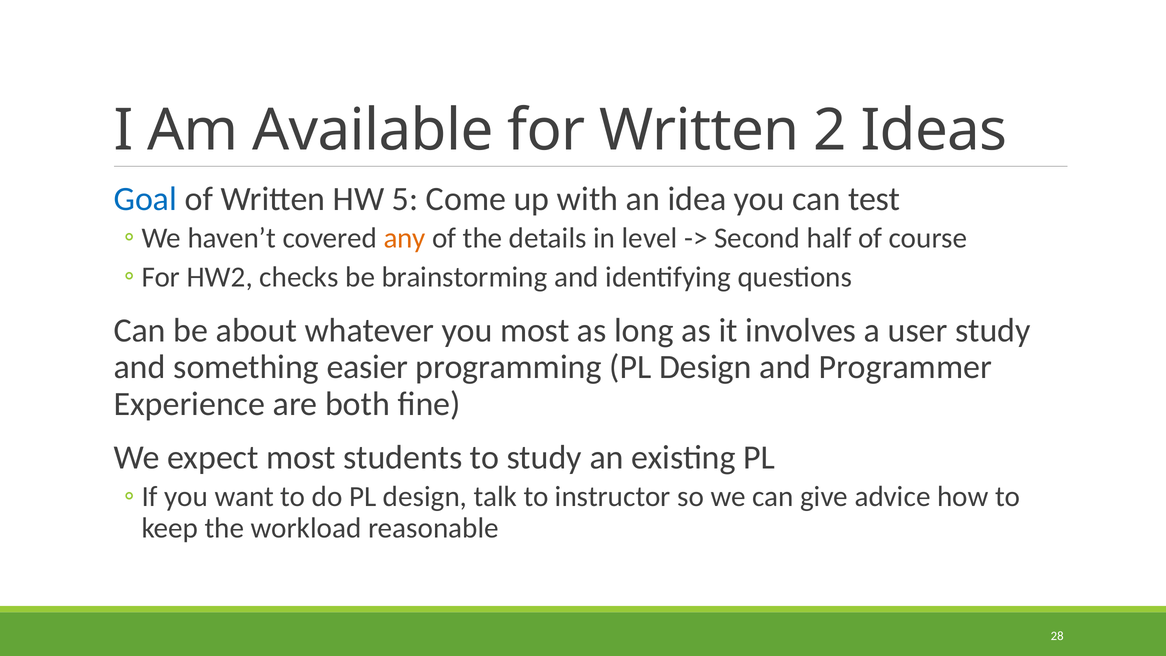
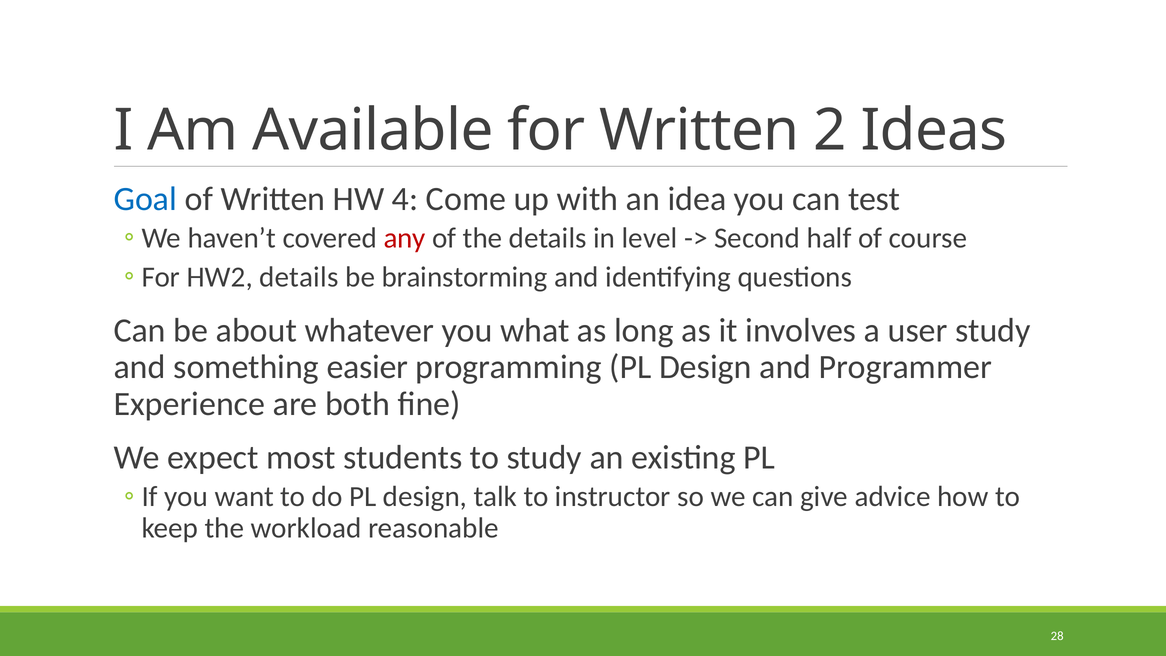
5: 5 -> 4
any colour: orange -> red
HW2 checks: checks -> details
you most: most -> what
